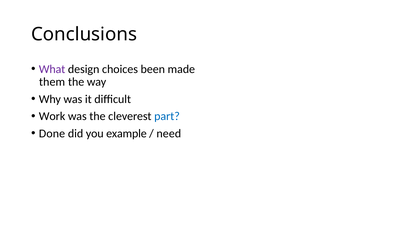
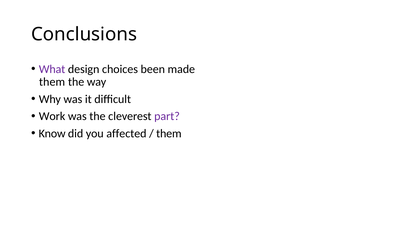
part colour: blue -> purple
Done: Done -> Know
example: example -> affected
need at (169, 133): need -> them
